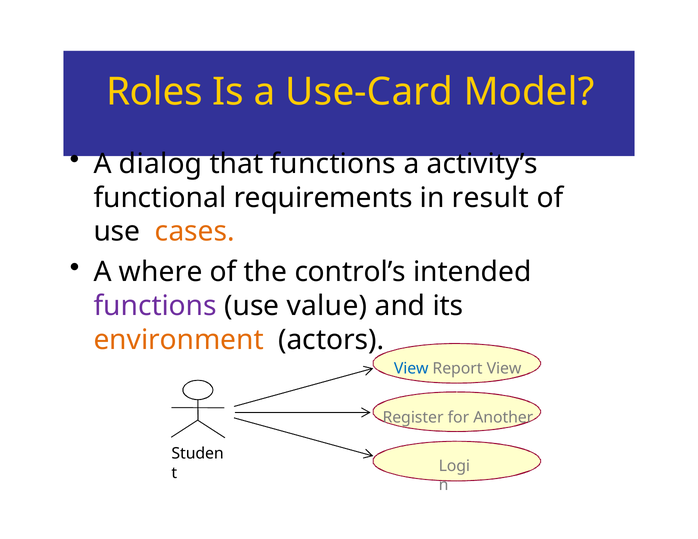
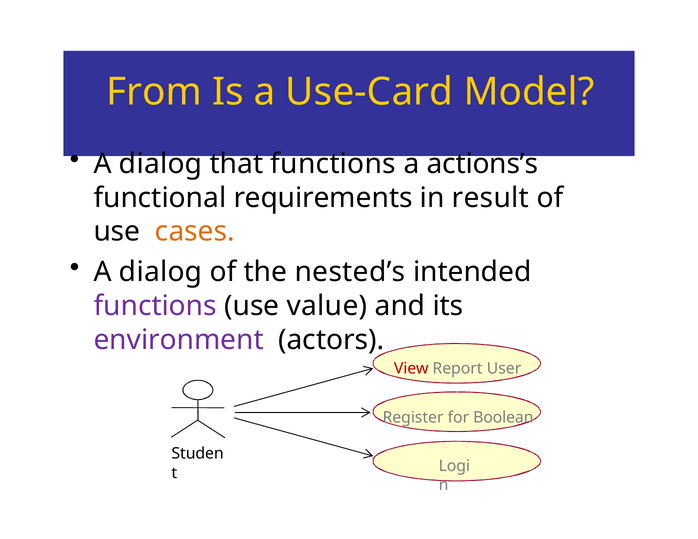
Roles: Roles -> From
activity’s: activity’s -> actions’s
where at (161, 272): where -> dialog
control’s: control’s -> nested’s
environment colour: orange -> purple
View at (411, 369) colour: blue -> red
Report View: View -> User
Another: Another -> Boolean
